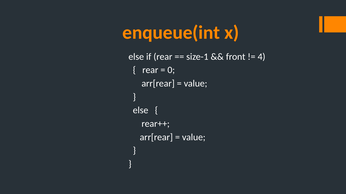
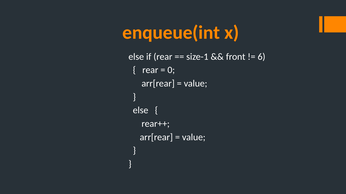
4: 4 -> 6
